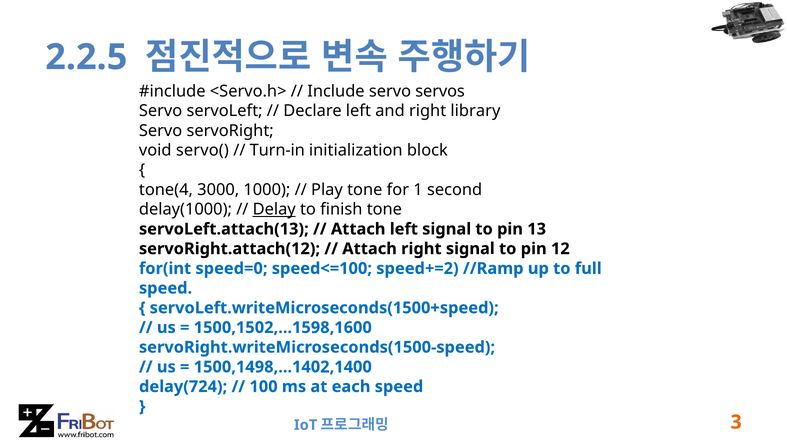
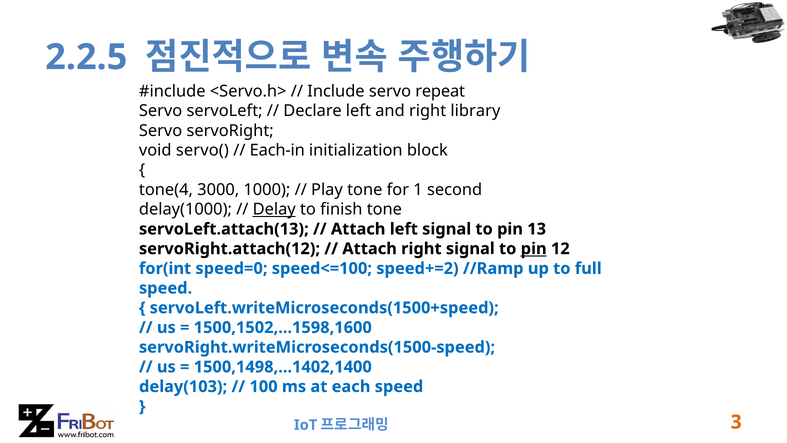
servos: servos -> repeat
Turn-in: Turn-in -> Each-in
pin at (534, 249) underline: none -> present
delay(724: delay(724 -> delay(103
